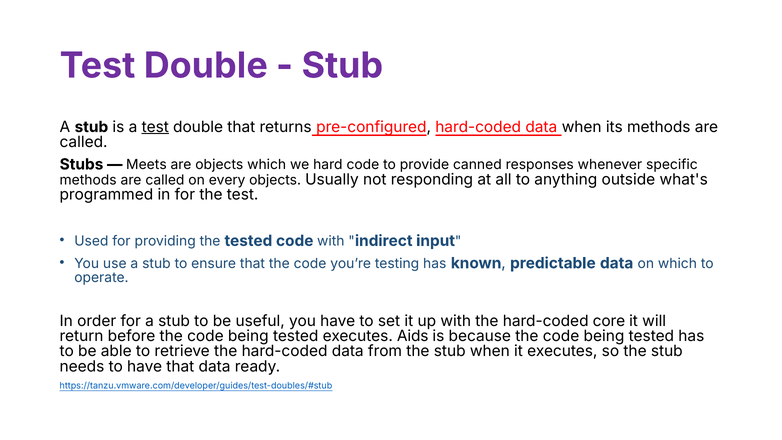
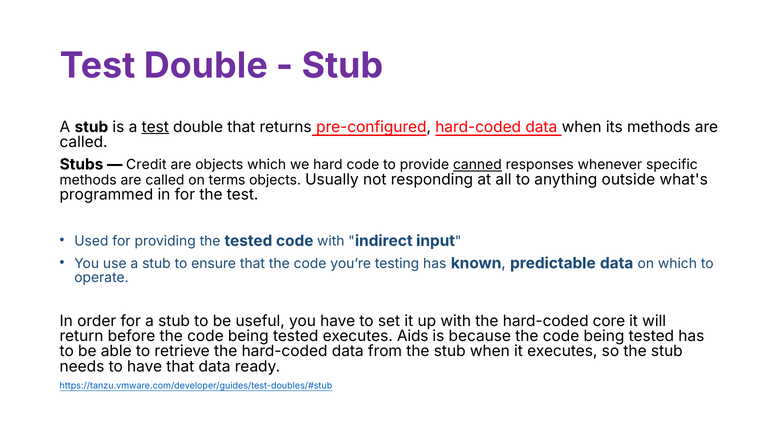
Meets: Meets -> Credit
canned underline: none -> present
every: every -> terms
